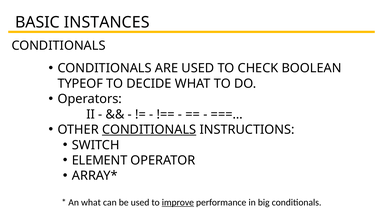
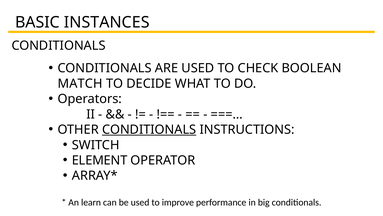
TYPEOF: TYPEOF -> MATCH
An what: what -> learn
improve underline: present -> none
